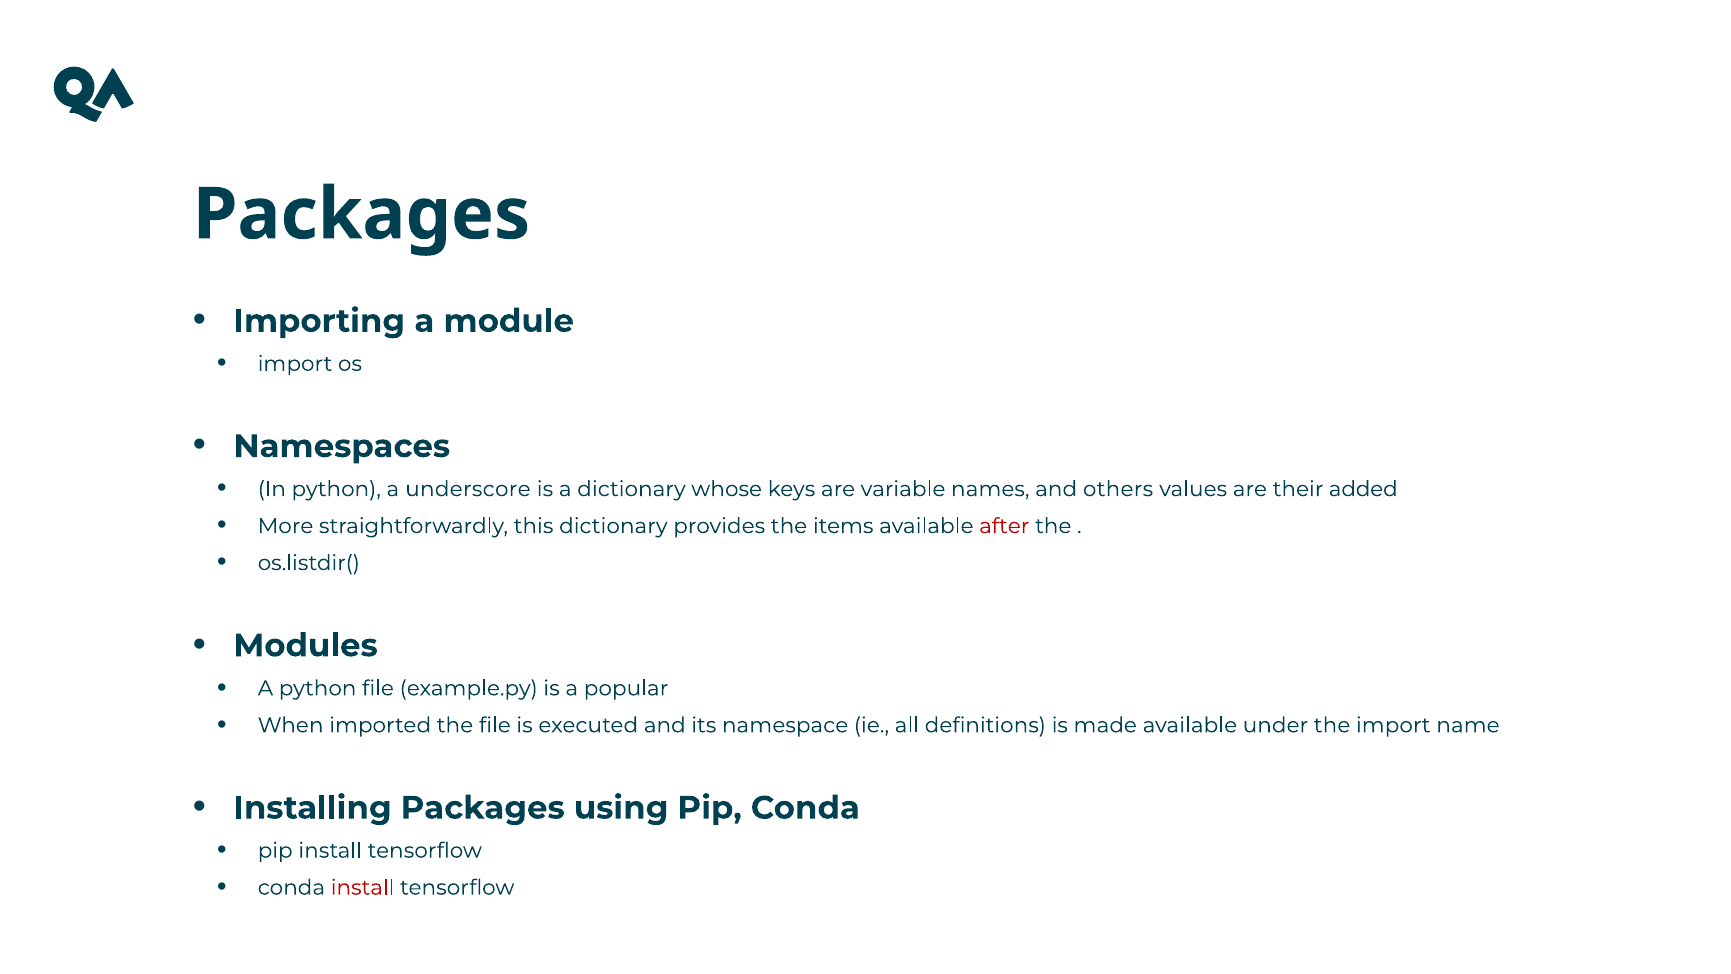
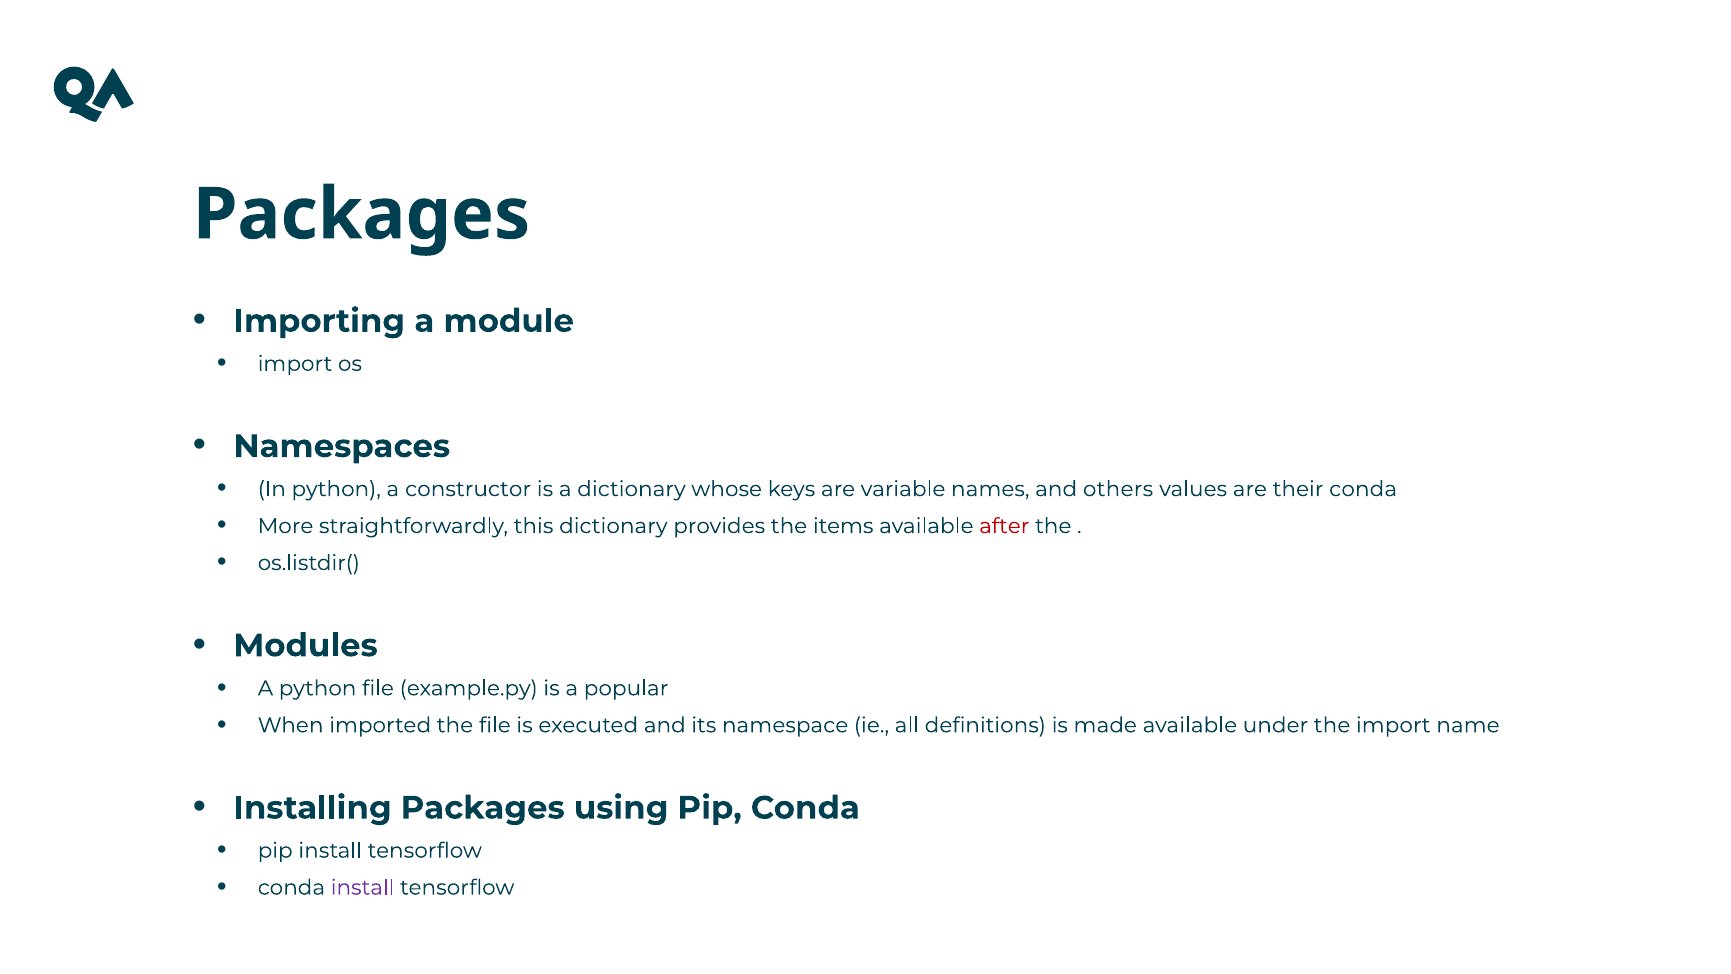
underscore: underscore -> constructor
their added: added -> conda
install at (363, 887) colour: red -> purple
